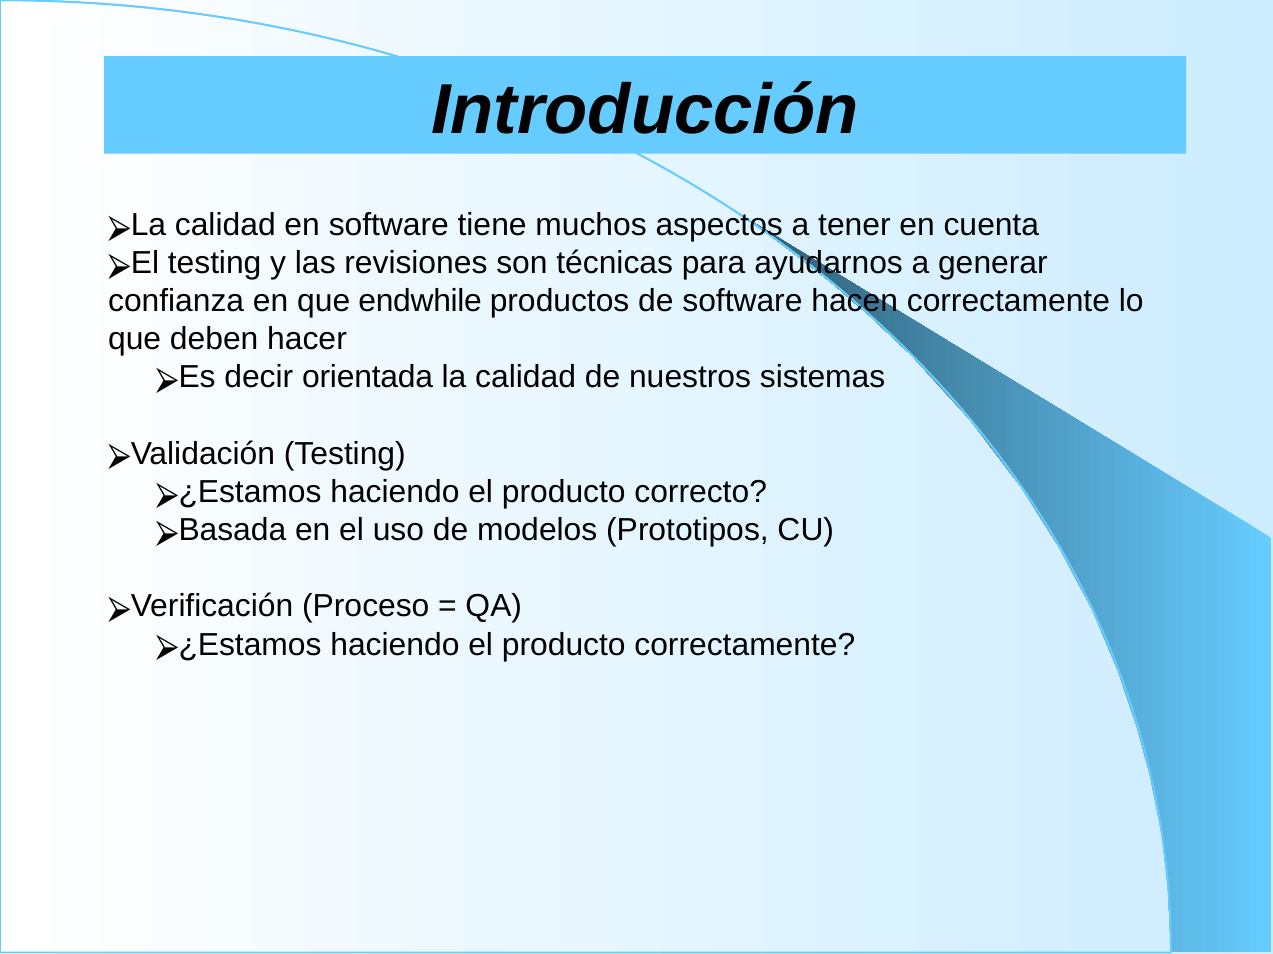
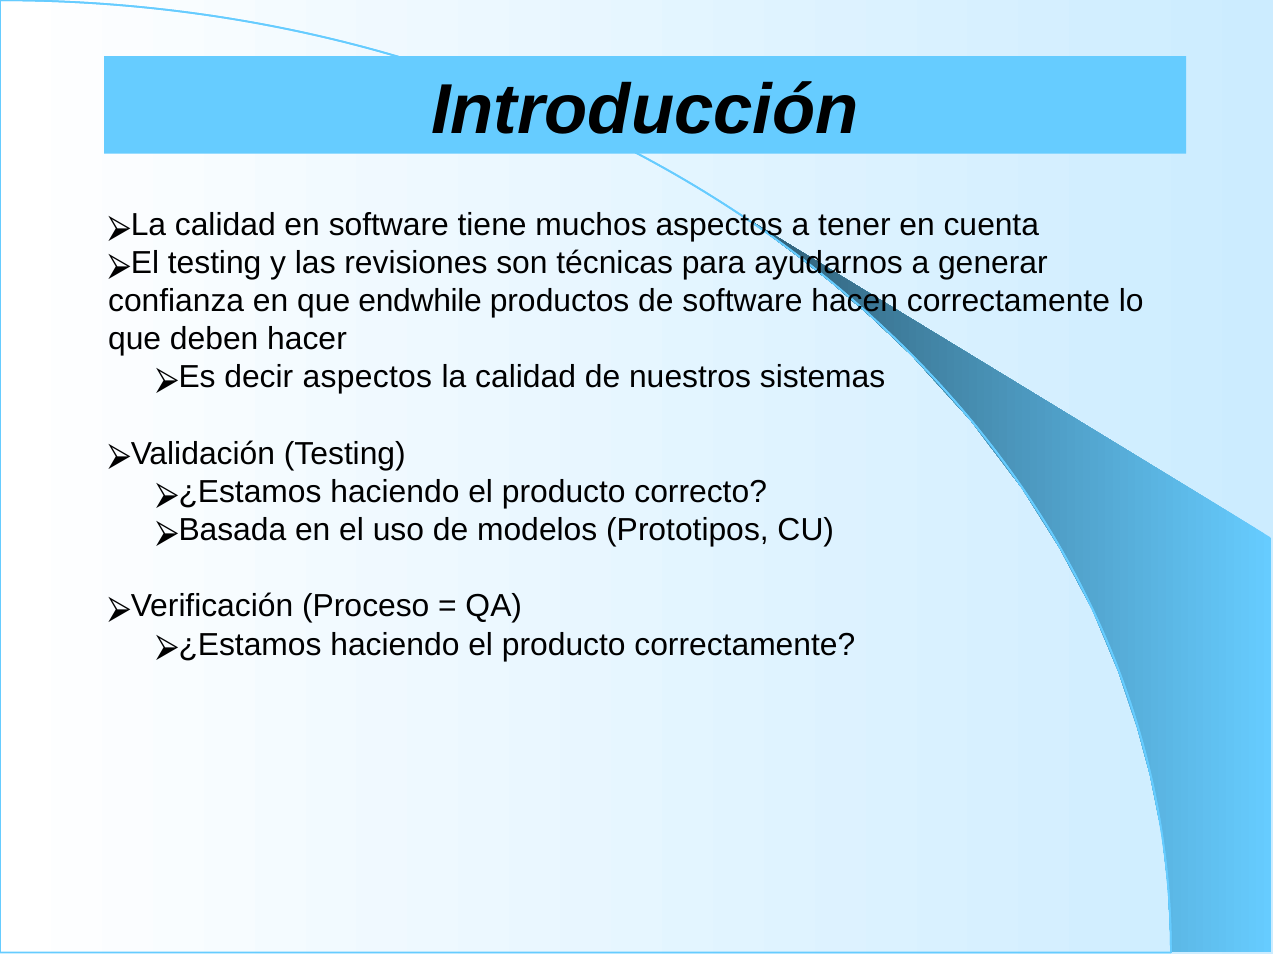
decir orientada: orientada -> aspectos
